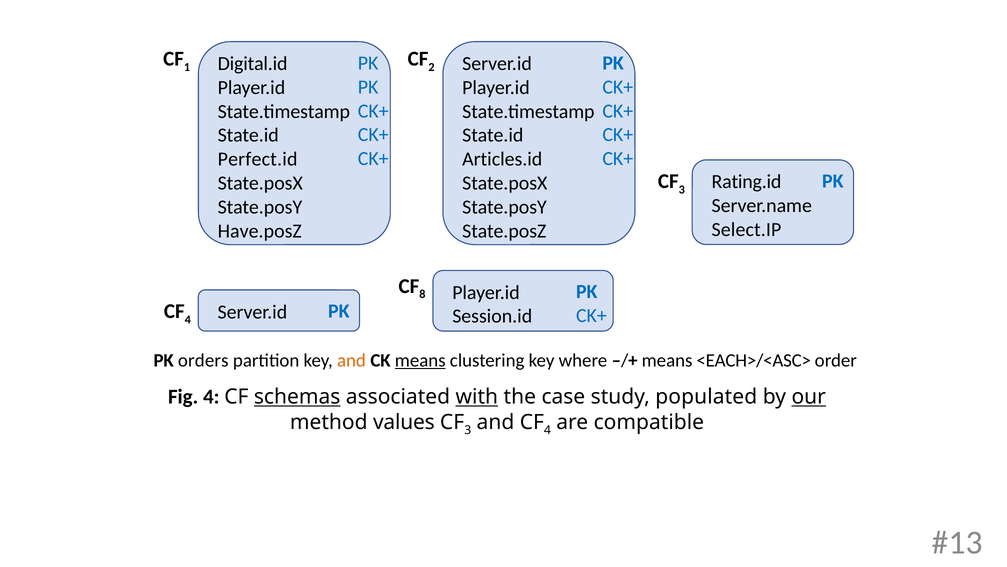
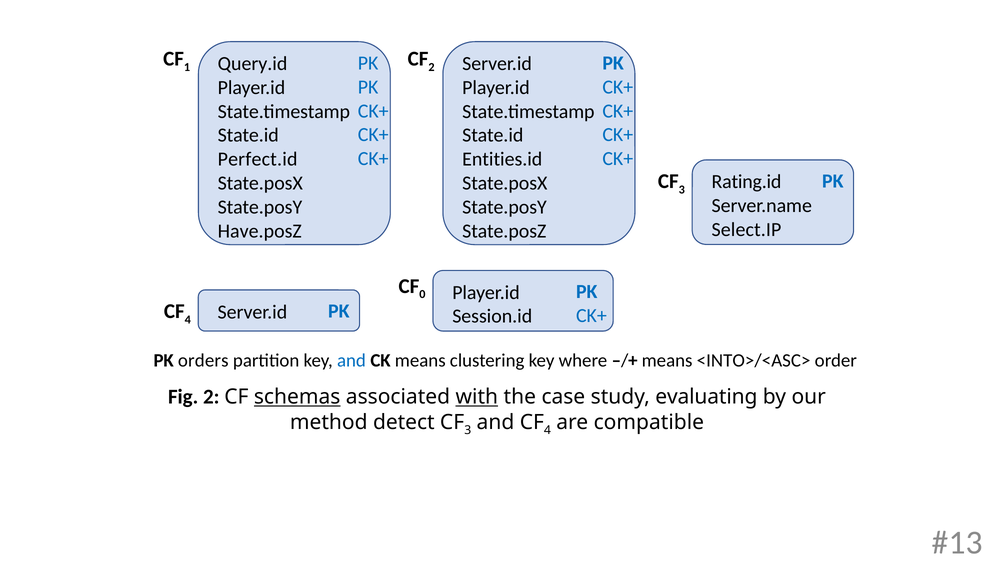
Digital.id: Digital.id -> Query.id
Articles.id: Articles.id -> Entities.id
8: 8 -> 0
and at (351, 360) colour: orange -> blue
means at (420, 360) underline: present -> none
<EACH>/<ASC>: <EACH>/<ASC> -> <INTO>/<ASC>
Fig 4: 4 -> 2
populated: populated -> evaluating
our underline: present -> none
values: values -> detect
